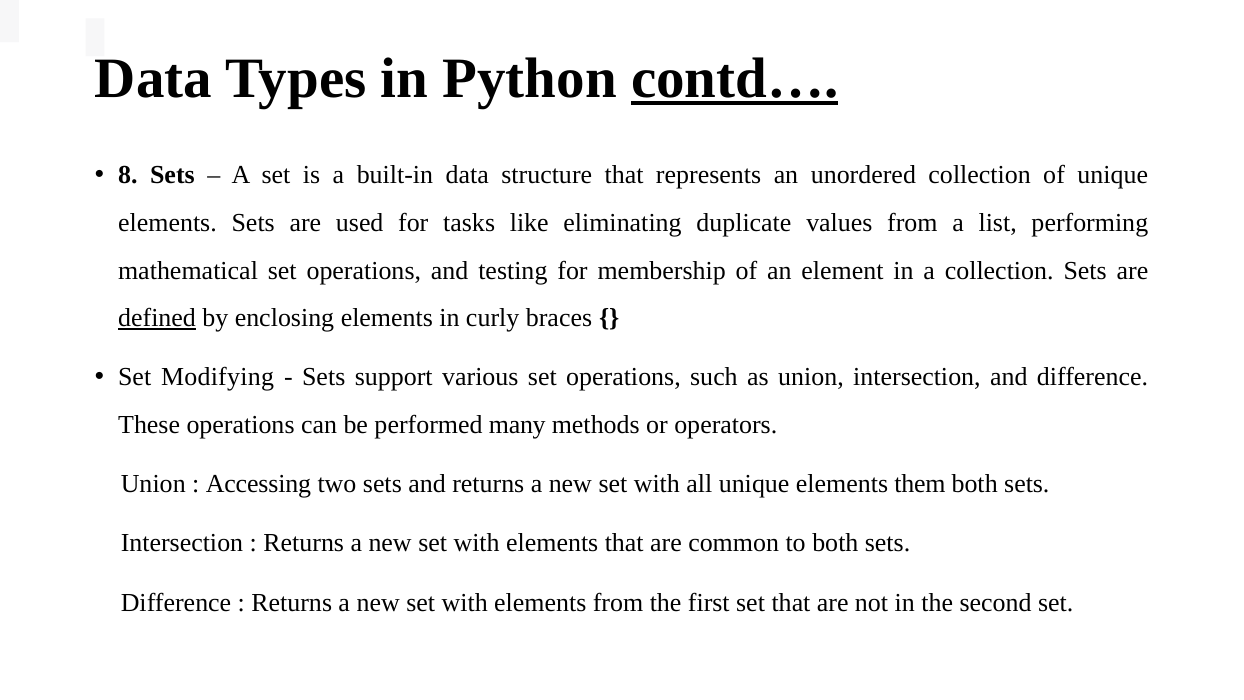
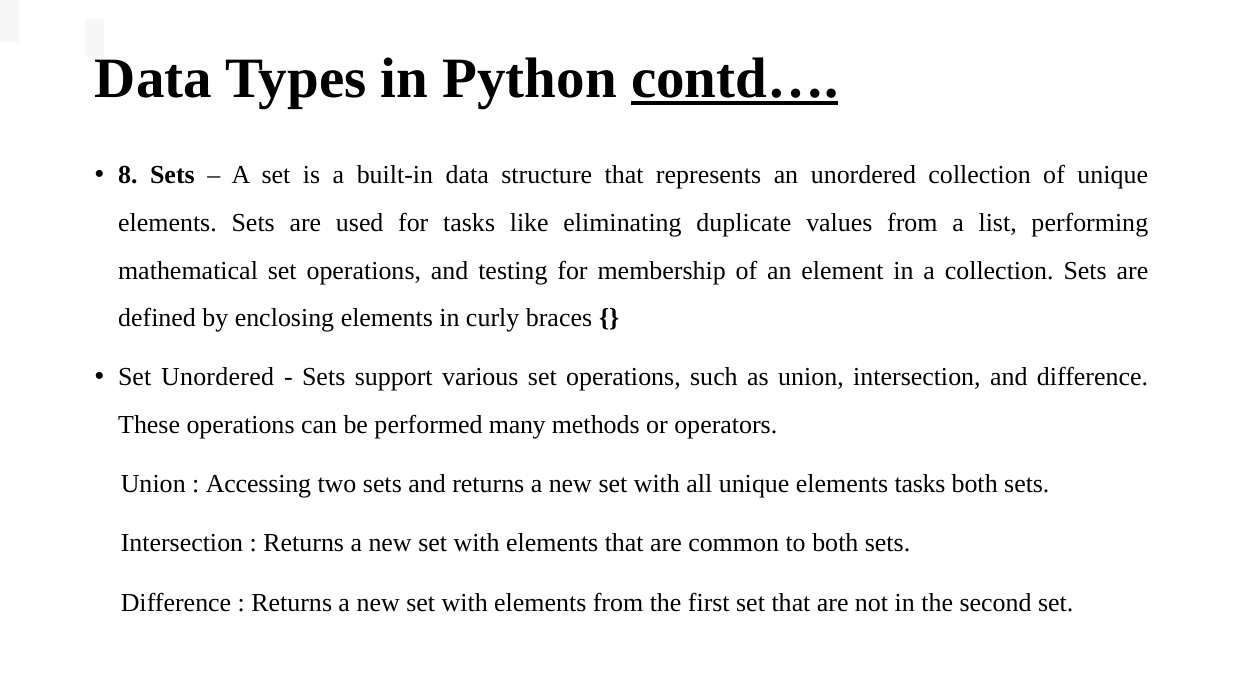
defined underline: present -> none
Set Modifying: Modifying -> Unordered
elements them: them -> tasks
